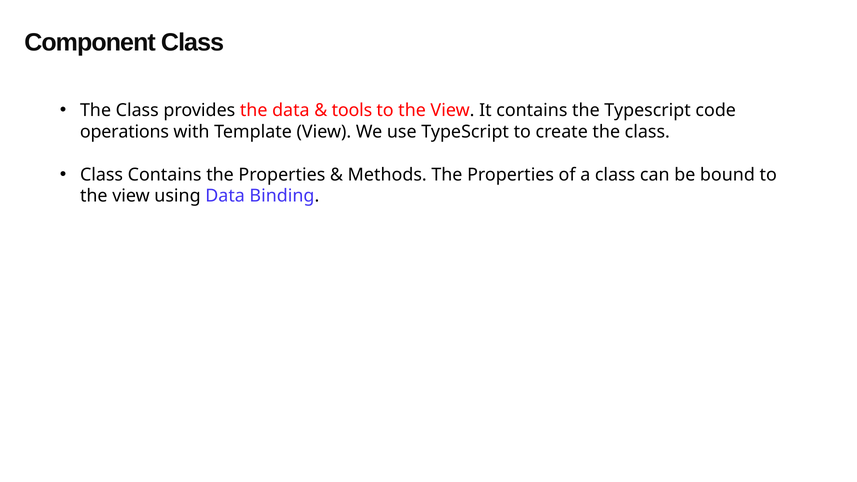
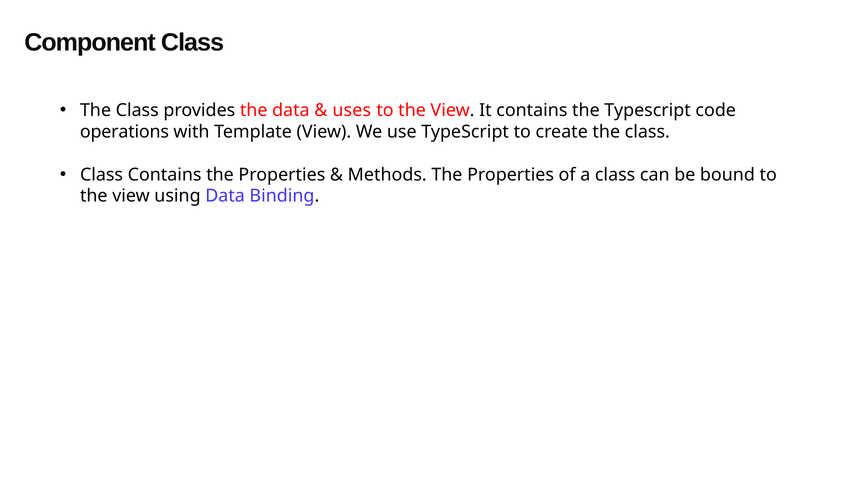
tools: tools -> uses
